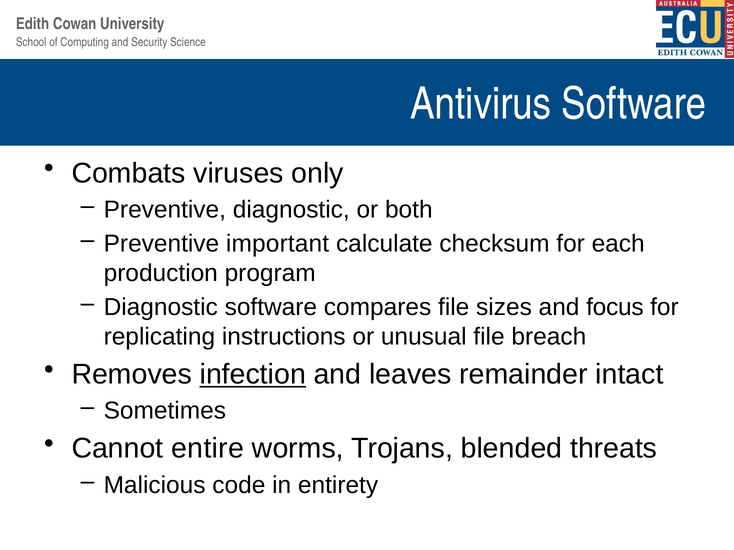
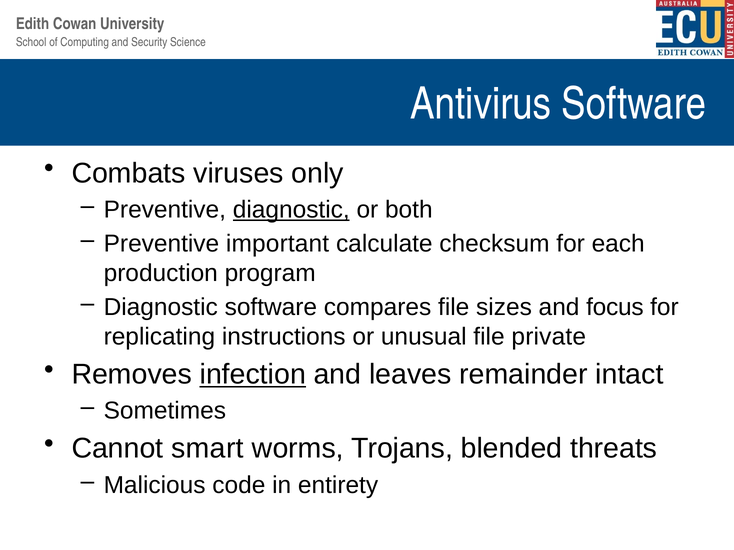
diagnostic at (291, 210) underline: none -> present
breach: breach -> private
entire: entire -> smart
